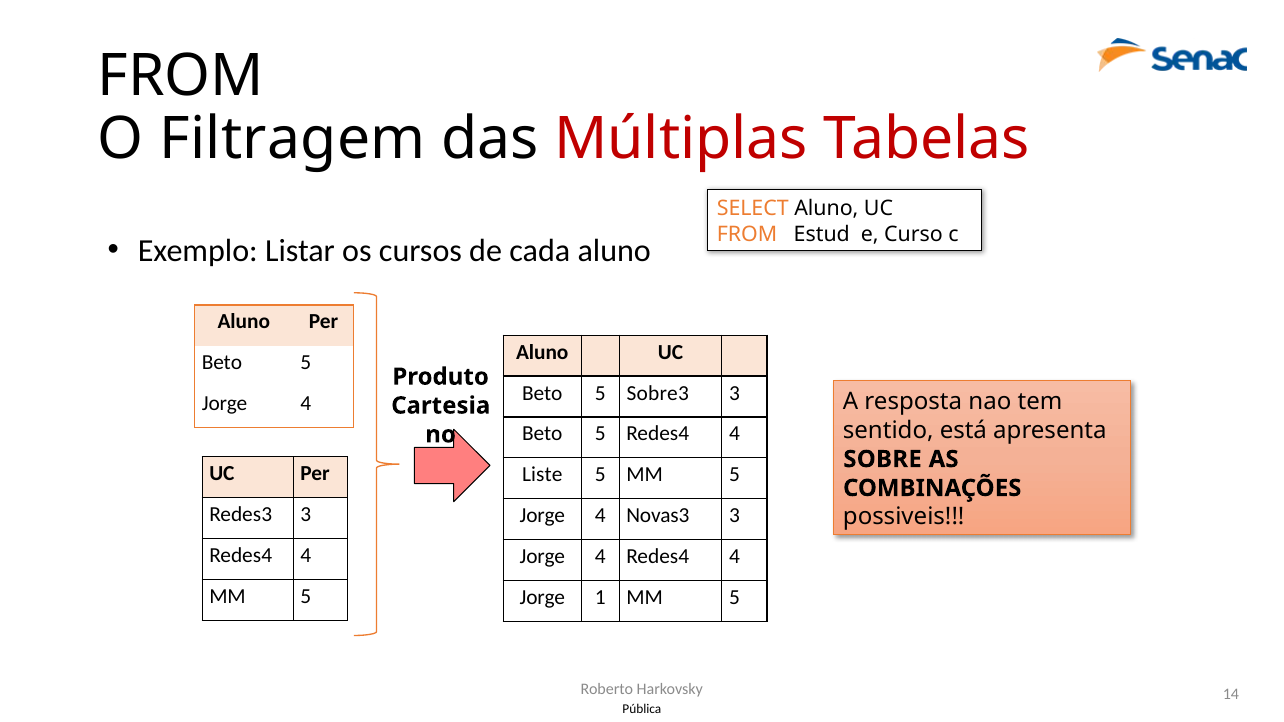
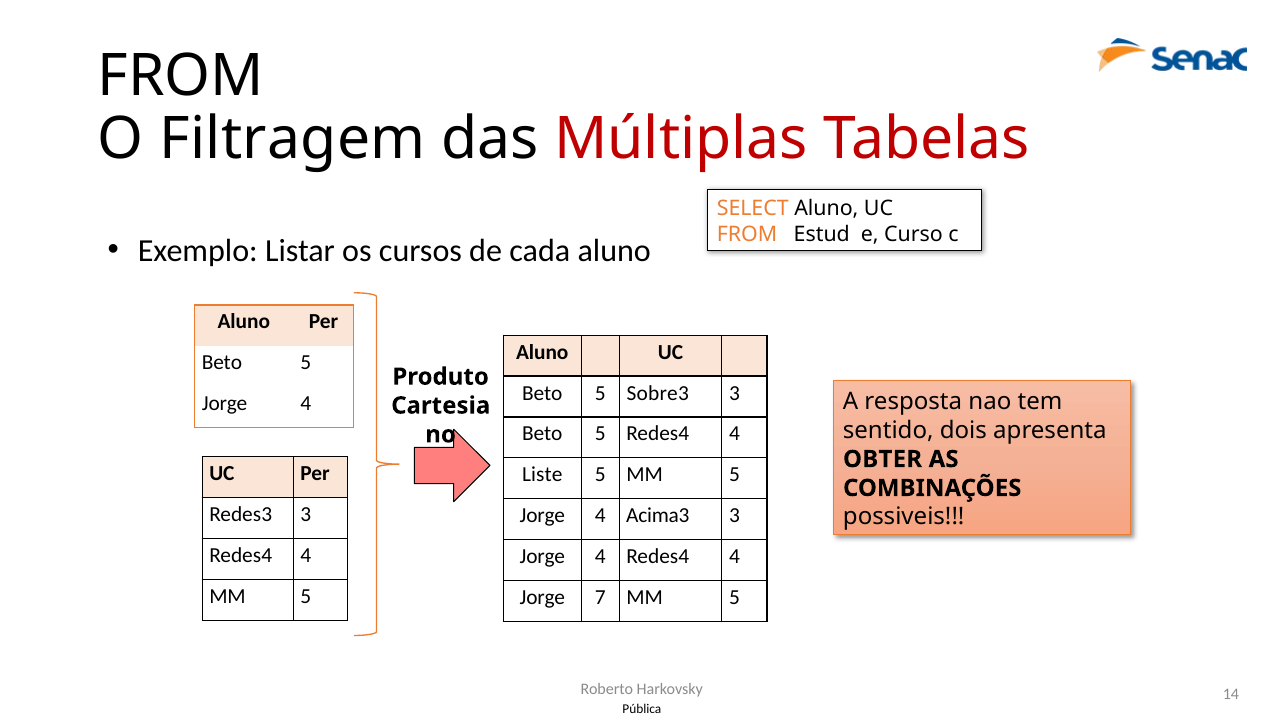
está: está -> dois
SOBRE: SOBRE -> OBTER
Novas3: Novas3 -> Acima3
1: 1 -> 7
